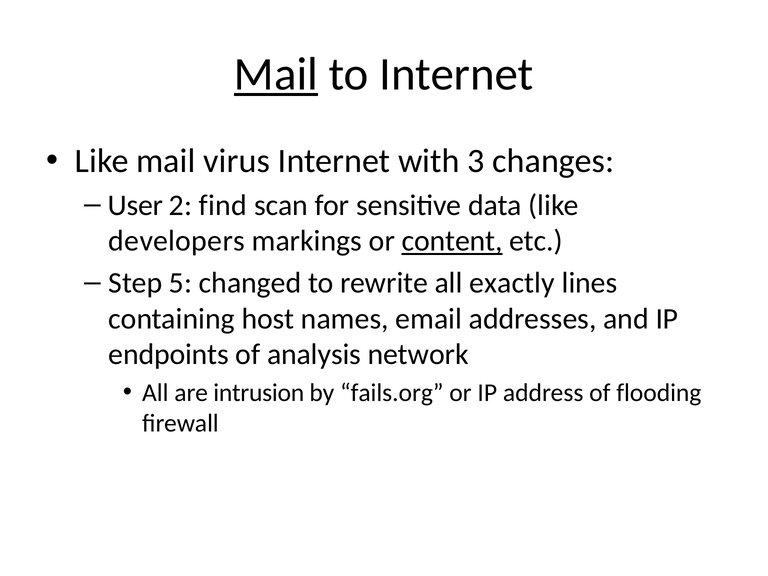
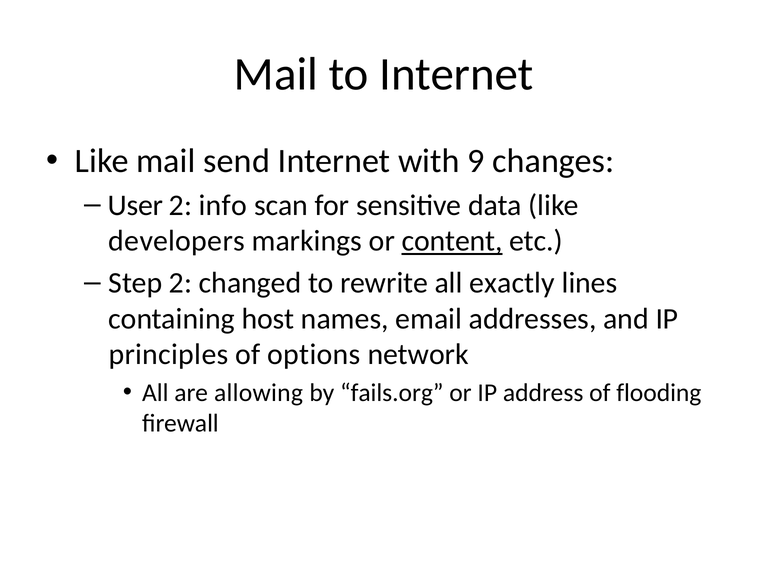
Mail at (276, 74) underline: present -> none
virus: virus -> send
3: 3 -> 9
find: find -> info
Step 5: 5 -> 2
endpoints: endpoints -> principles
analysis: analysis -> options
intrusion: intrusion -> allowing
